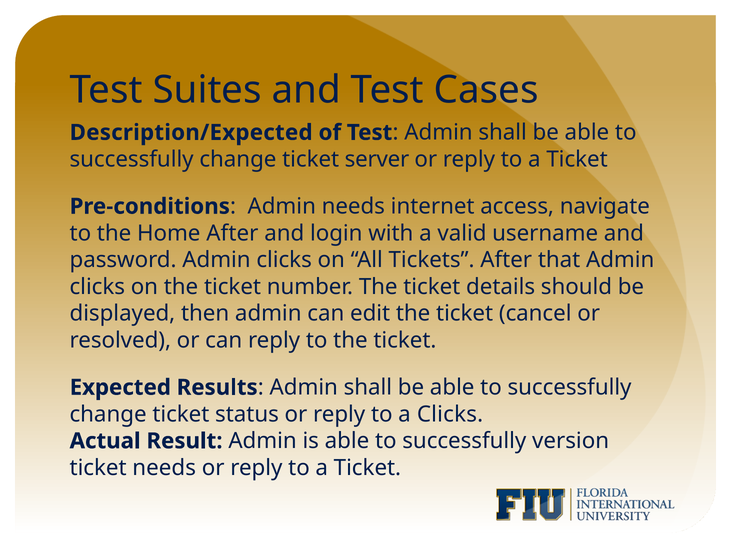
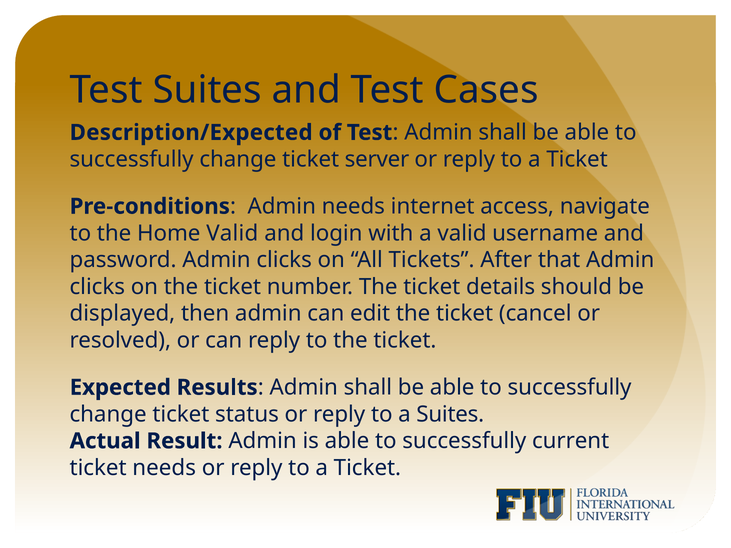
Home After: After -> Valid
a Clicks: Clicks -> Suites
version: version -> current
